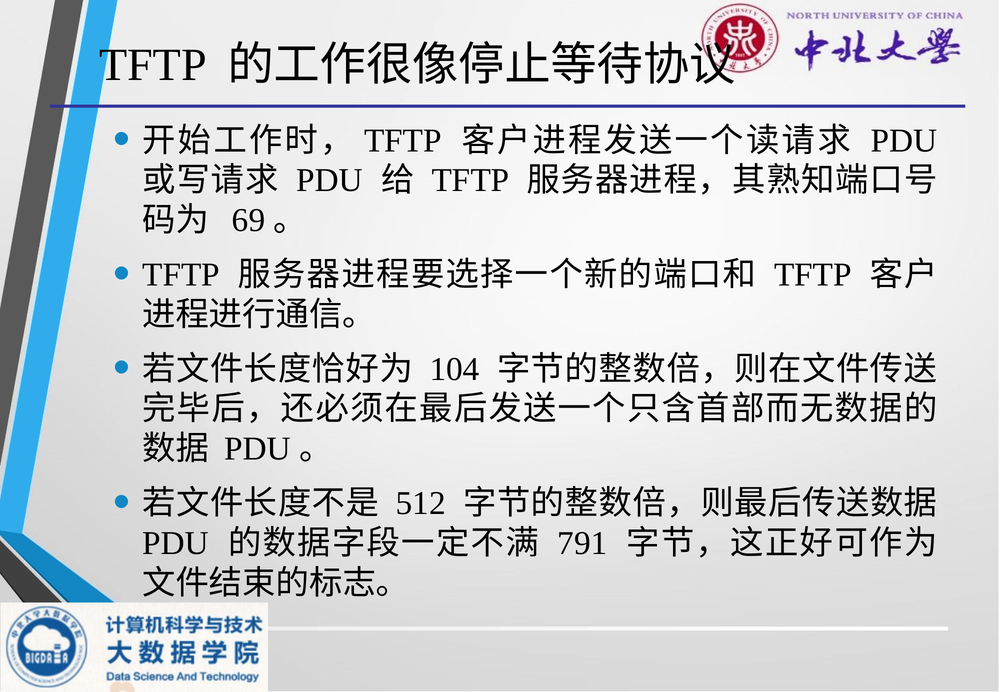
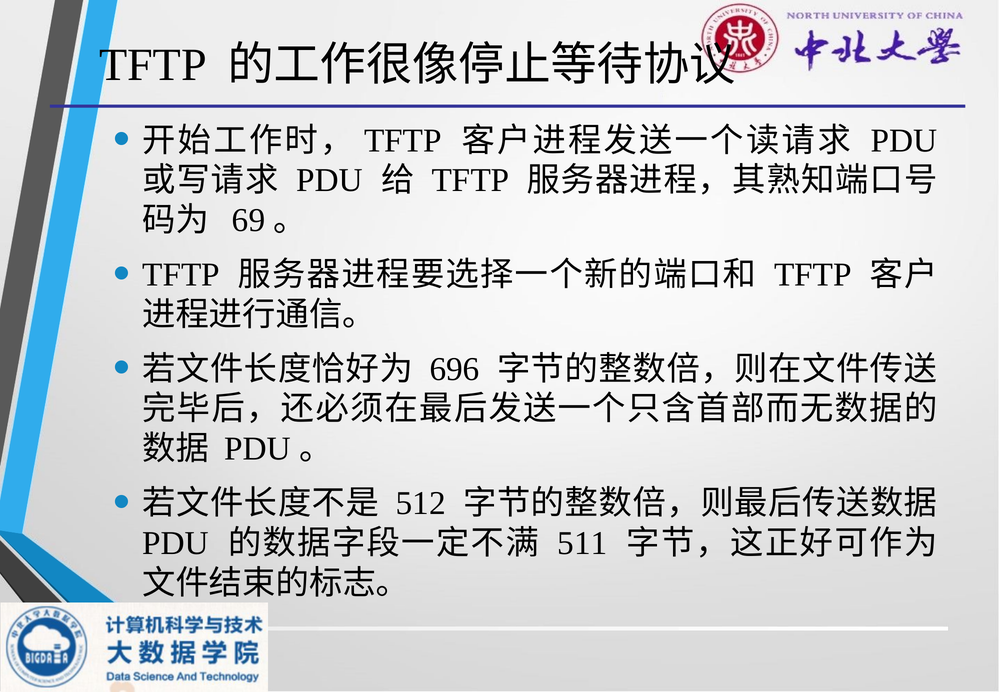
104: 104 -> 696
791: 791 -> 511
